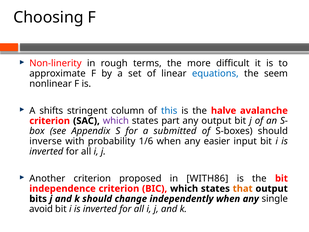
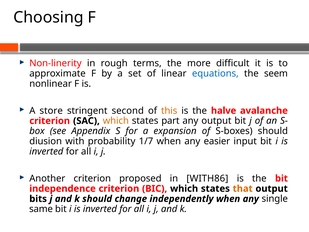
shifts: shifts -> store
column: column -> second
this colour: blue -> orange
which at (116, 121) colour: purple -> orange
submitted: submitted -> expansion
inverse: inverse -> diusion
1/6: 1/6 -> 1/7
avoid: avoid -> same
